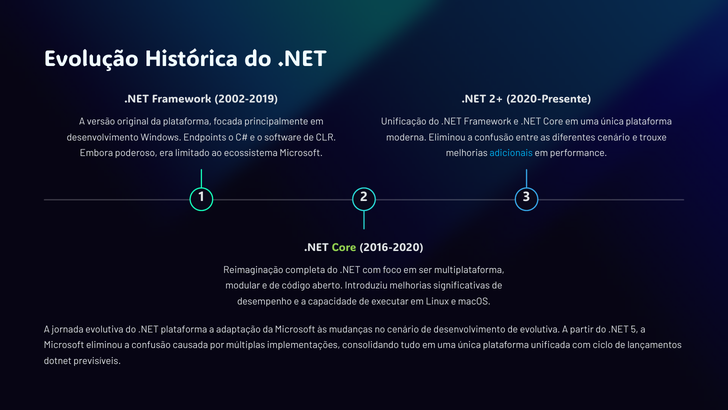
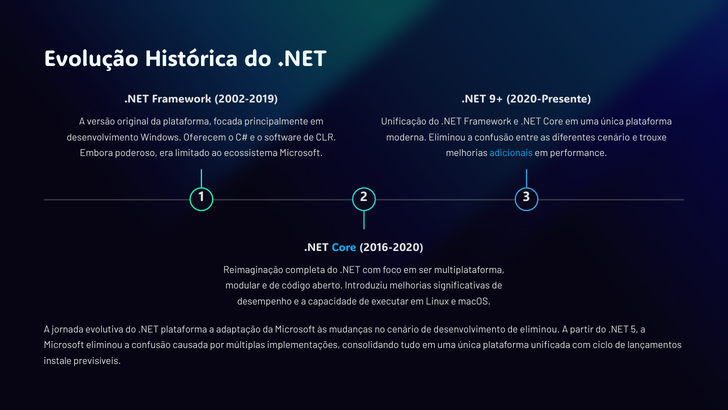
2+: 2+ -> 9+
Endpoints: Endpoints -> Oferecem
Core at (344, 247) colour: light green -> light blue
de evolutiva: evolutiva -> eliminou
dotnet: dotnet -> instale
